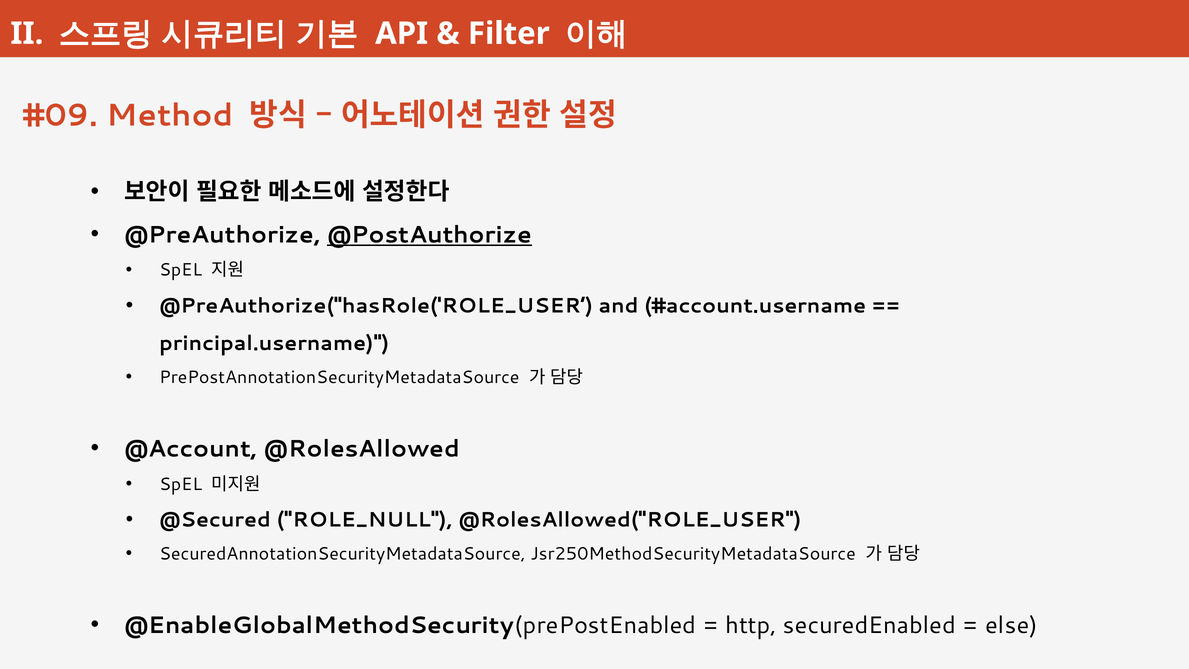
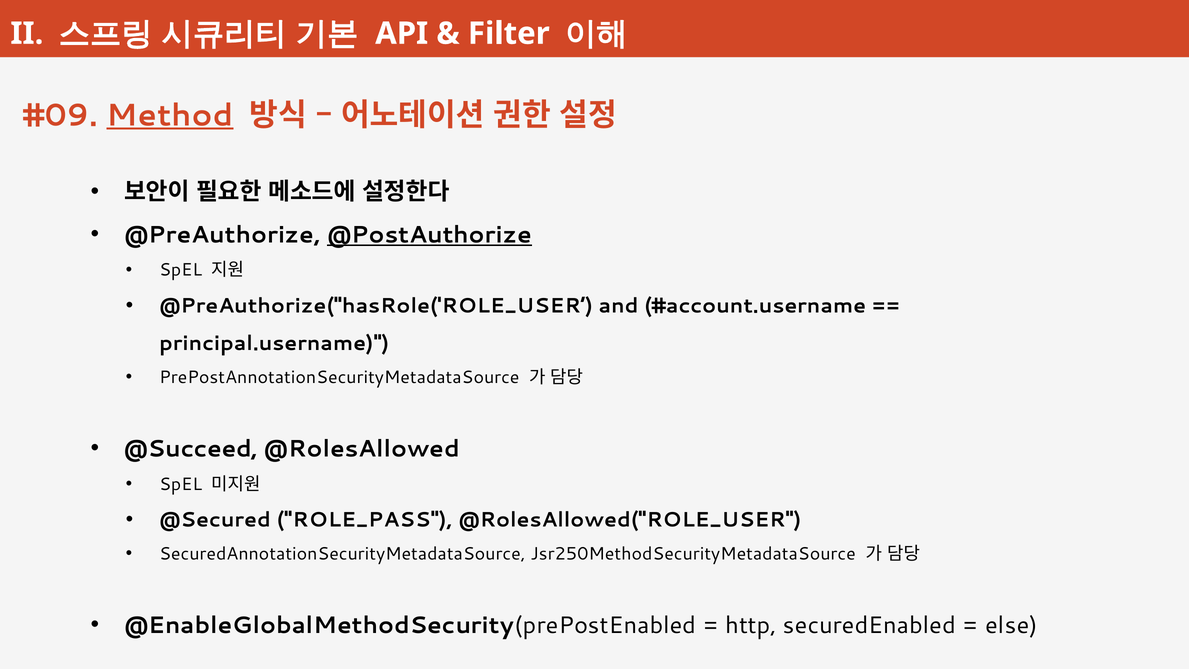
Method underline: none -> present
@Account: @Account -> @Succeed
ROLE_NULL: ROLE_NULL -> ROLE_PASS
